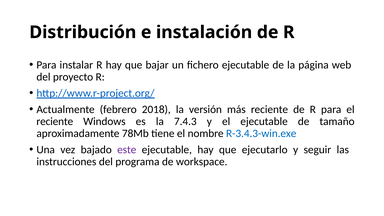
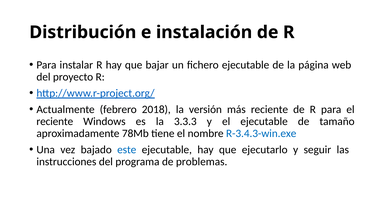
7.4.3: 7.4.3 -> 3.3.3
este colour: purple -> blue
workspace: workspace -> problemas
